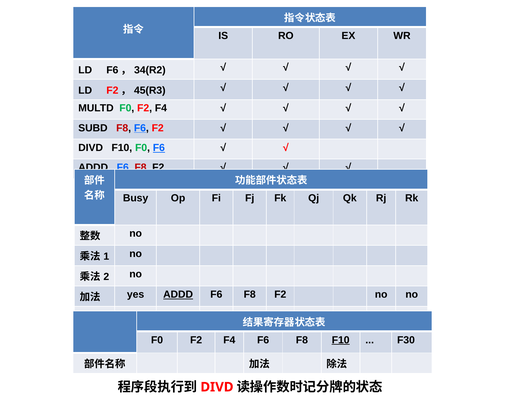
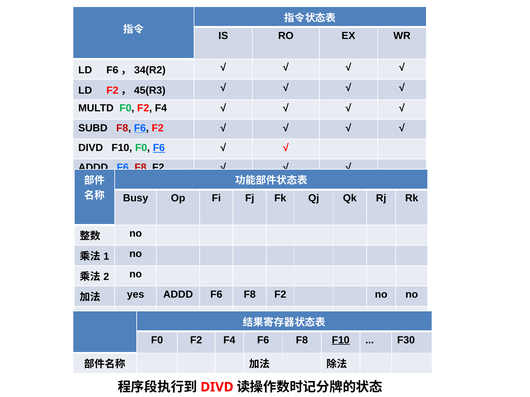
ADDD at (178, 295) underline: present -> none
